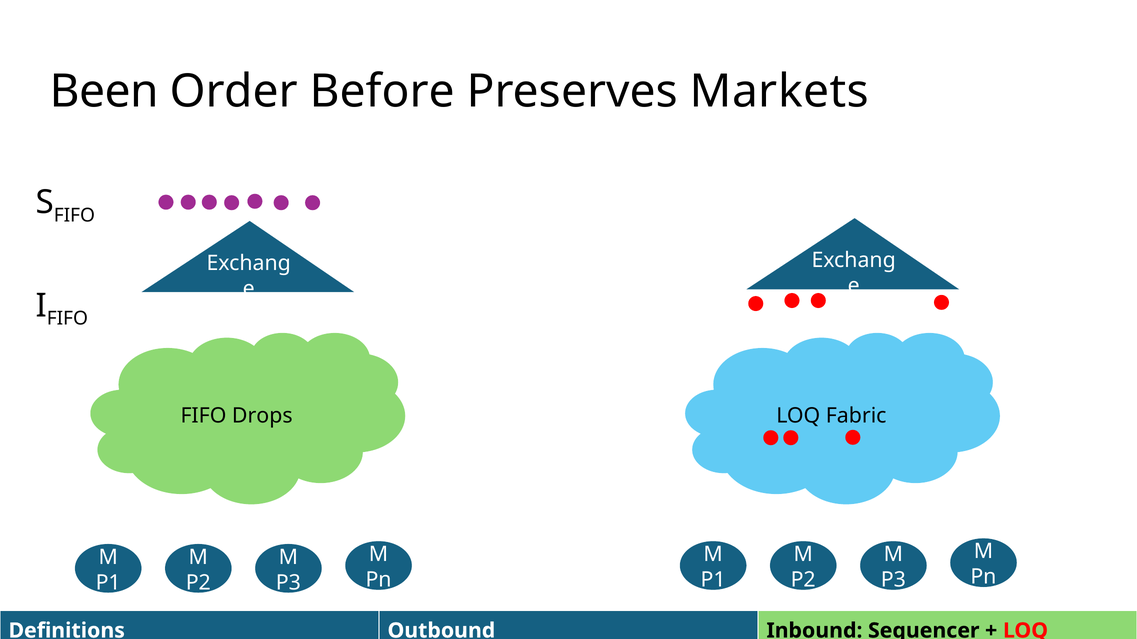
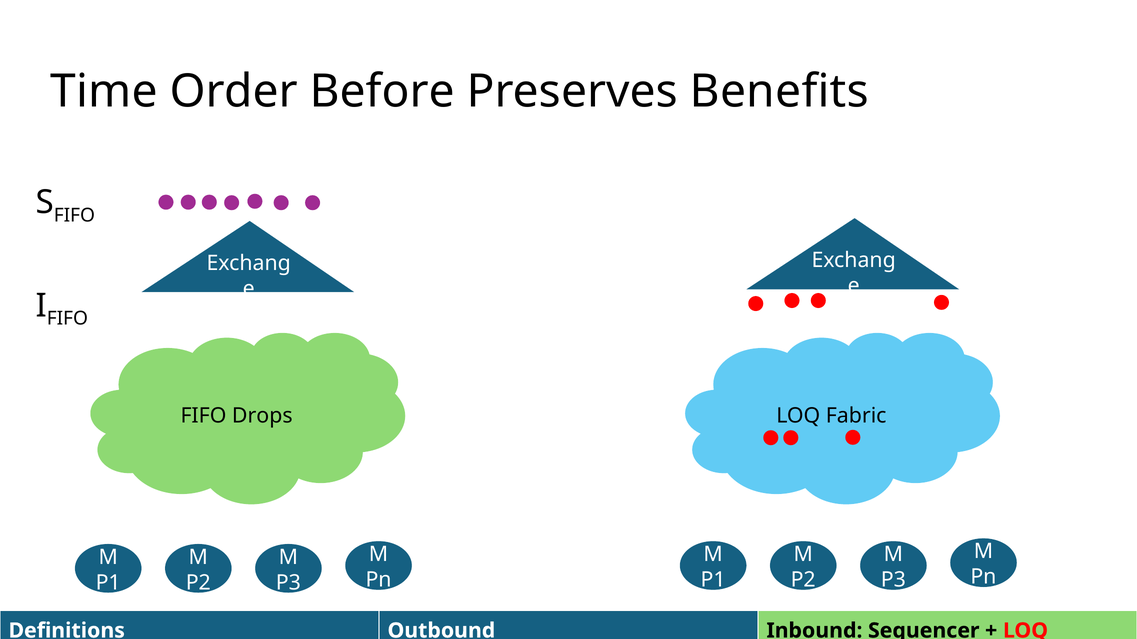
Been: Been -> Time
Markets: Markets -> Benefits
